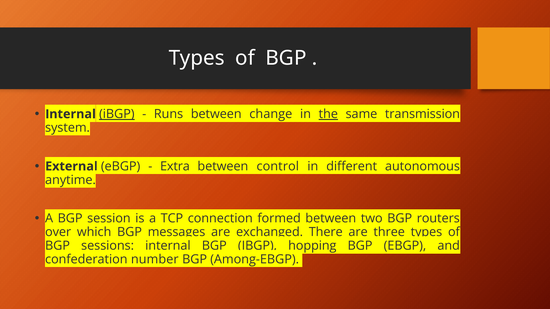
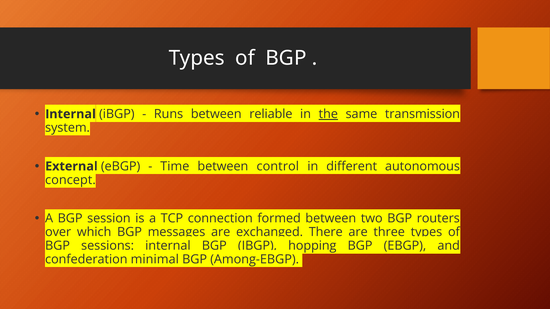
iBGP at (117, 114) underline: present -> none
change: change -> reliable
Extra: Extra -> Time
anytime: anytime -> concept
number: number -> minimal
